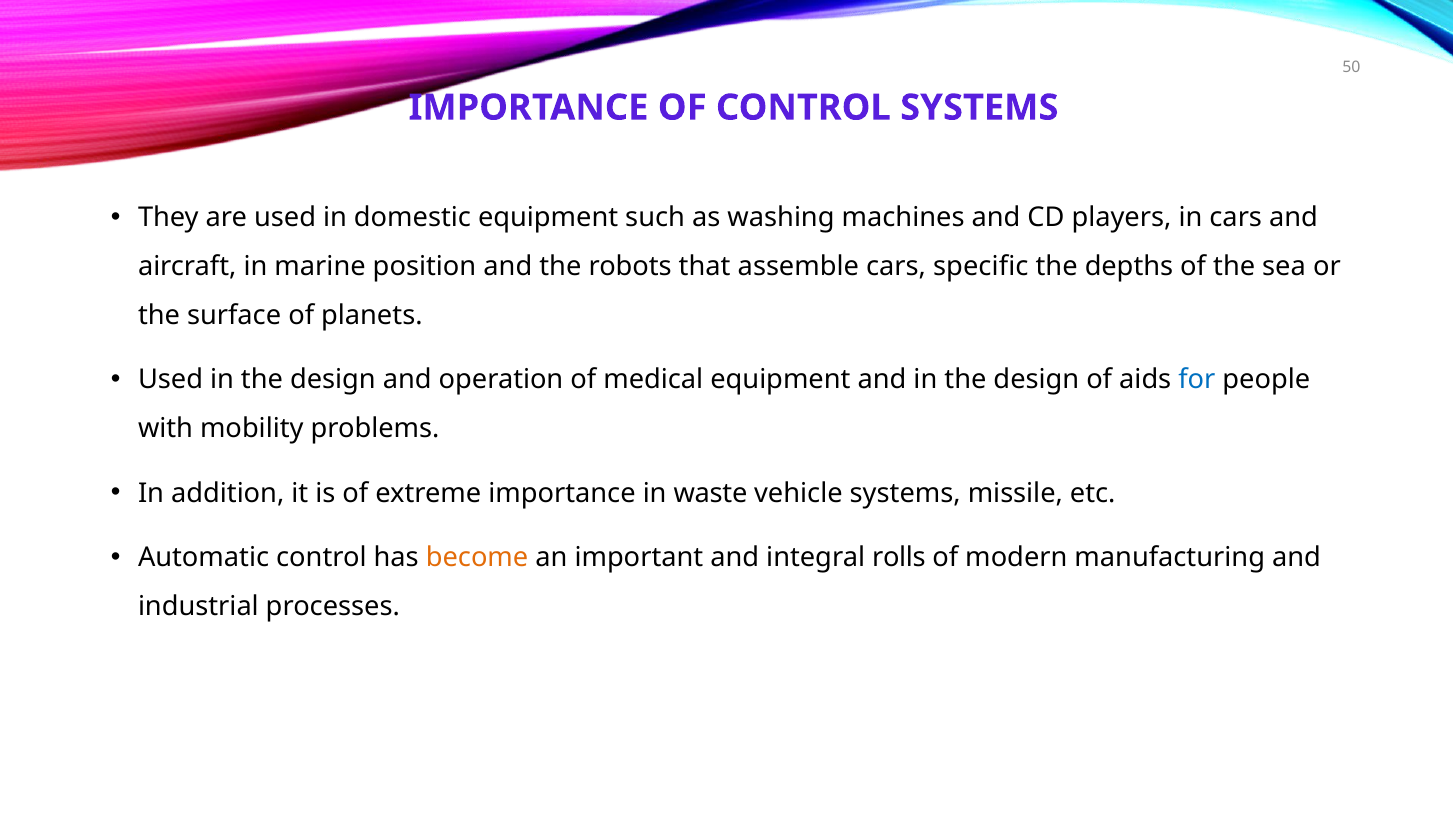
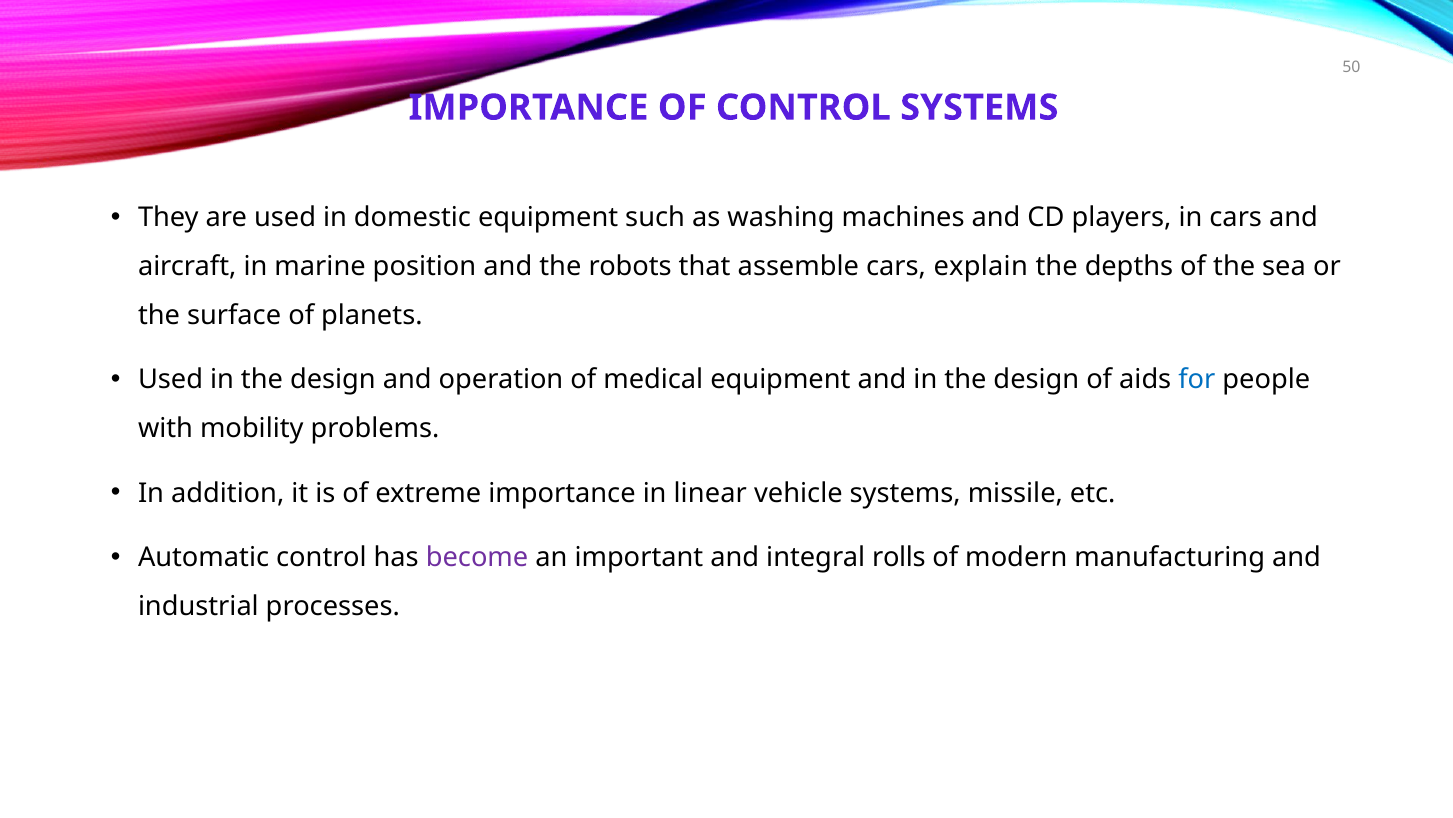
specific: specific -> explain
waste: waste -> linear
become colour: orange -> purple
